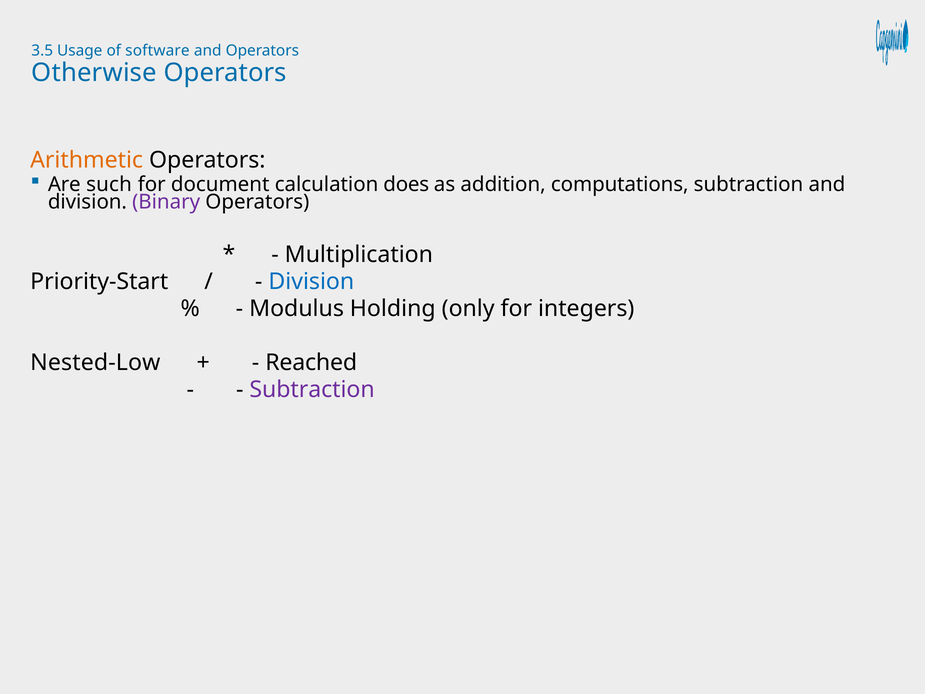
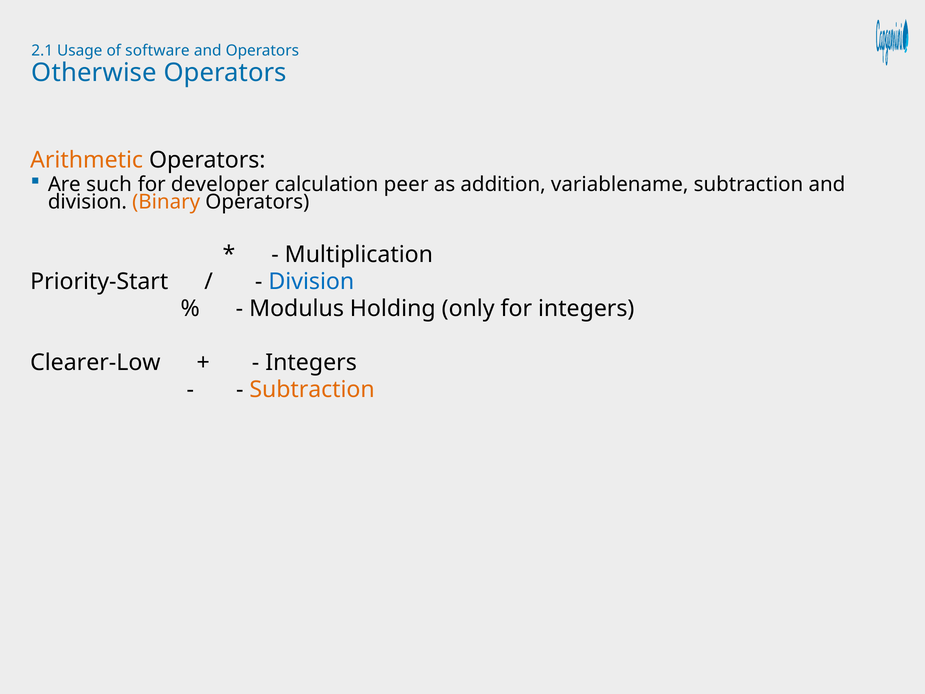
3.5: 3.5 -> 2.1
document: document -> developer
does: does -> peer
computations: computations -> variablename
Binary colour: purple -> orange
Nested-Low: Nested-Low -> Clearer-Low
Reached at (311, 363): Reached -> Integers
Subtraction at (312, 389) colour: purple -> orange
